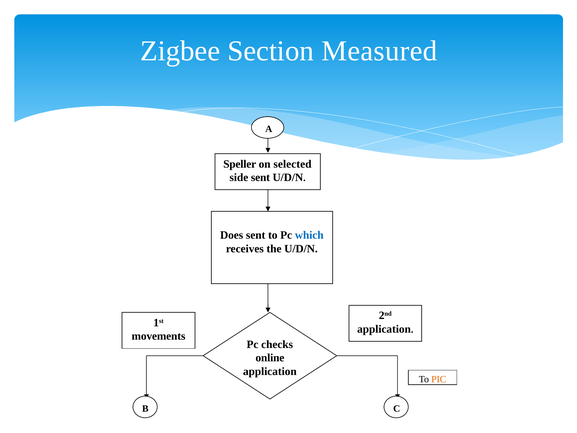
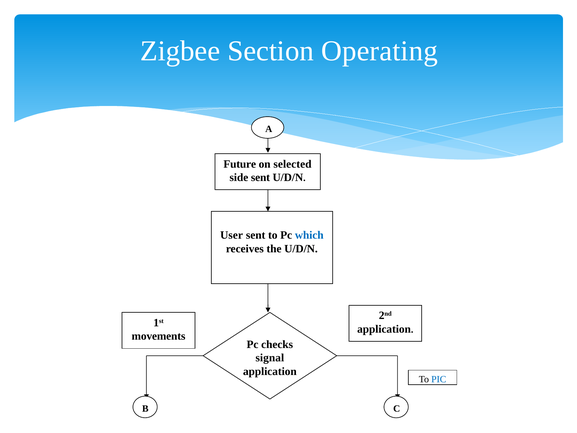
Measured: Measured -> Operating
Speller: Speller -> Future
Does: Does -> User
online: online -> signal
PIC colour: orange -> blue
